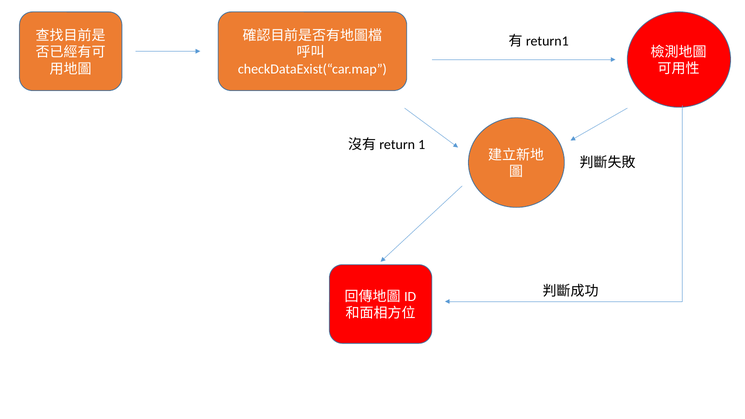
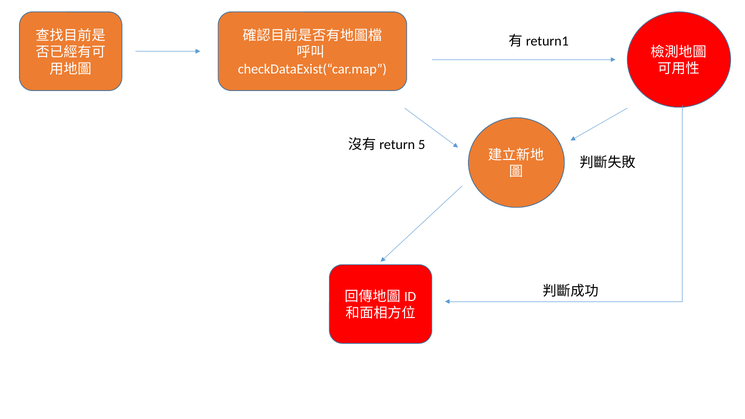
1: 1 -> 5
